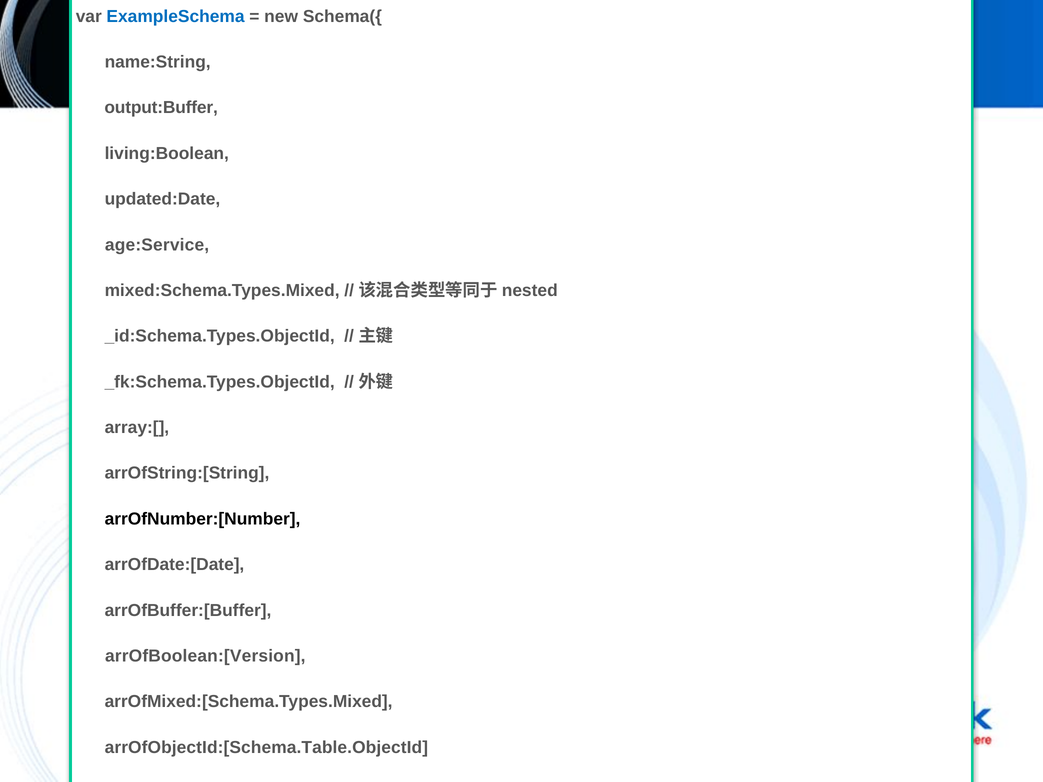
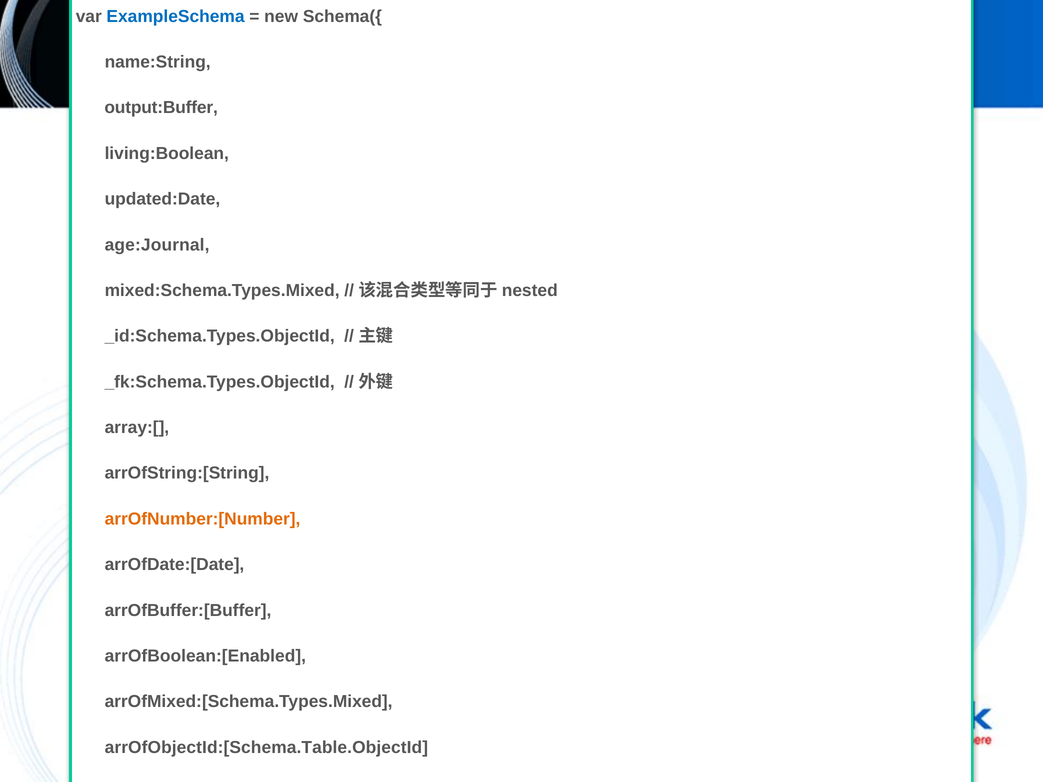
age:Service: age:Service -> age:Journal
arrOfNumber:[Number colour: black -> orange
arrOfBoolean:[Version: arrOfBoolean:[Version -> arrOfBoolean:[Enabled
